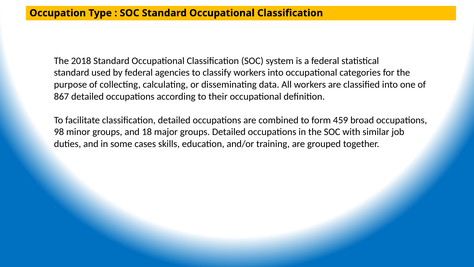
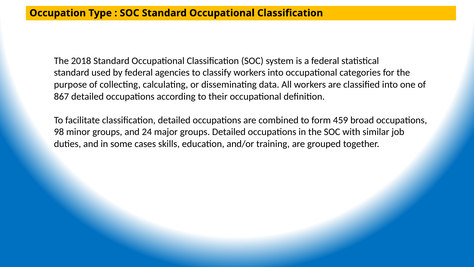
18: 18 -> 24
